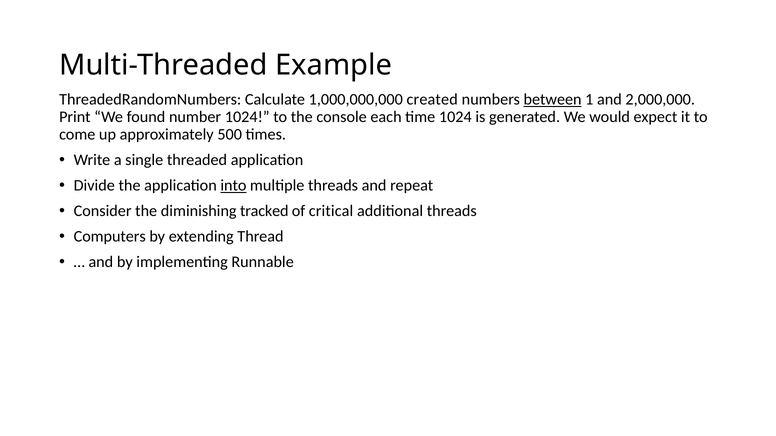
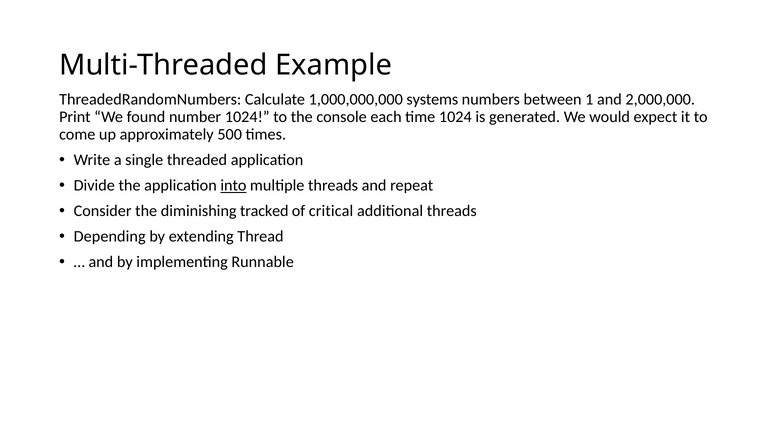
created: created -> systems
between underline: present -> none
Computers: Computers -> Depending
